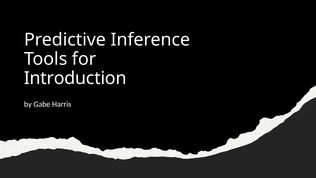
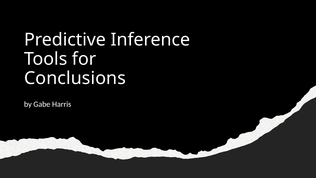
Introduction: Introduction -> Conclusions
